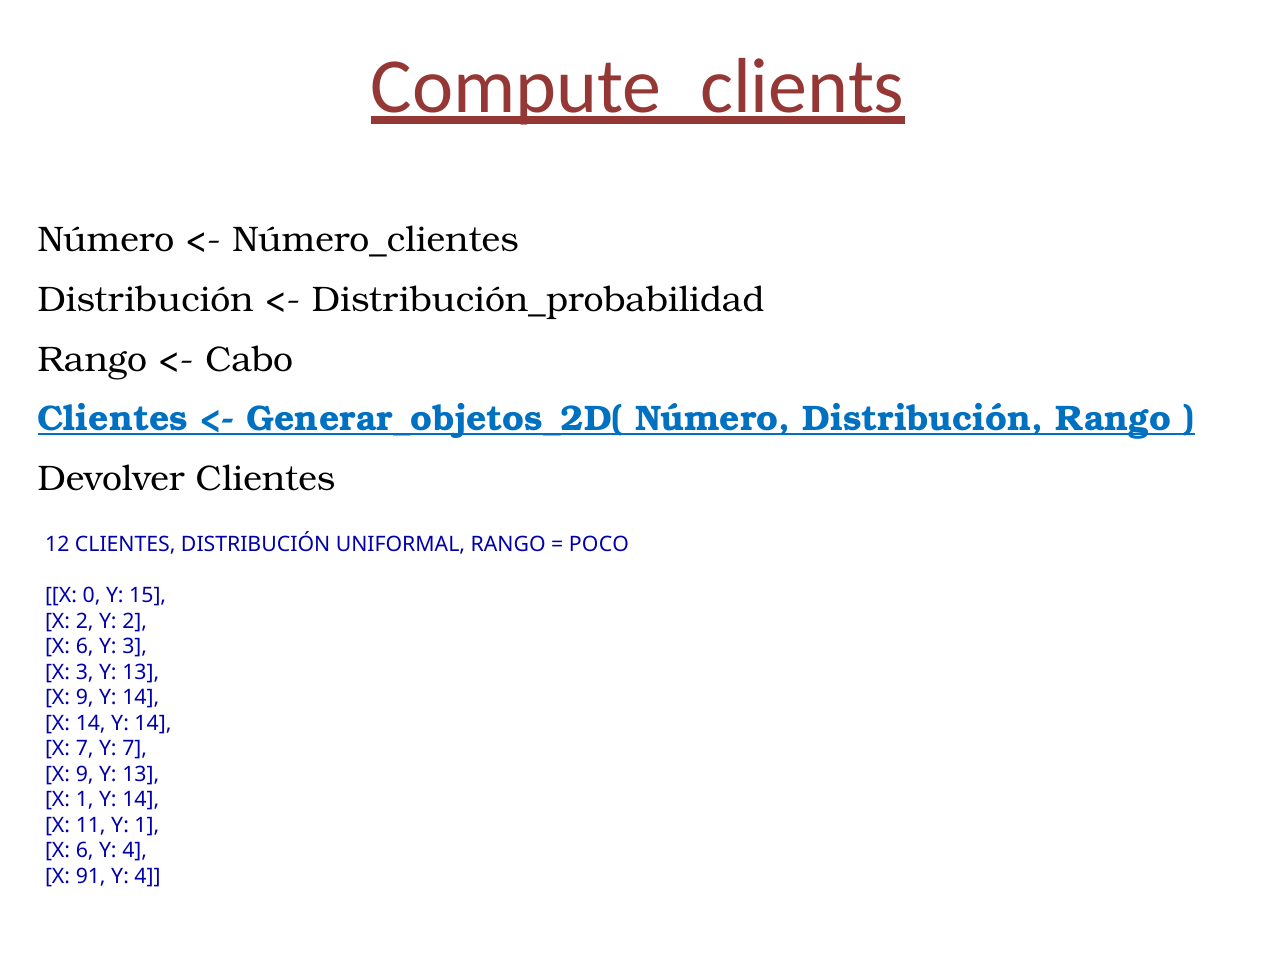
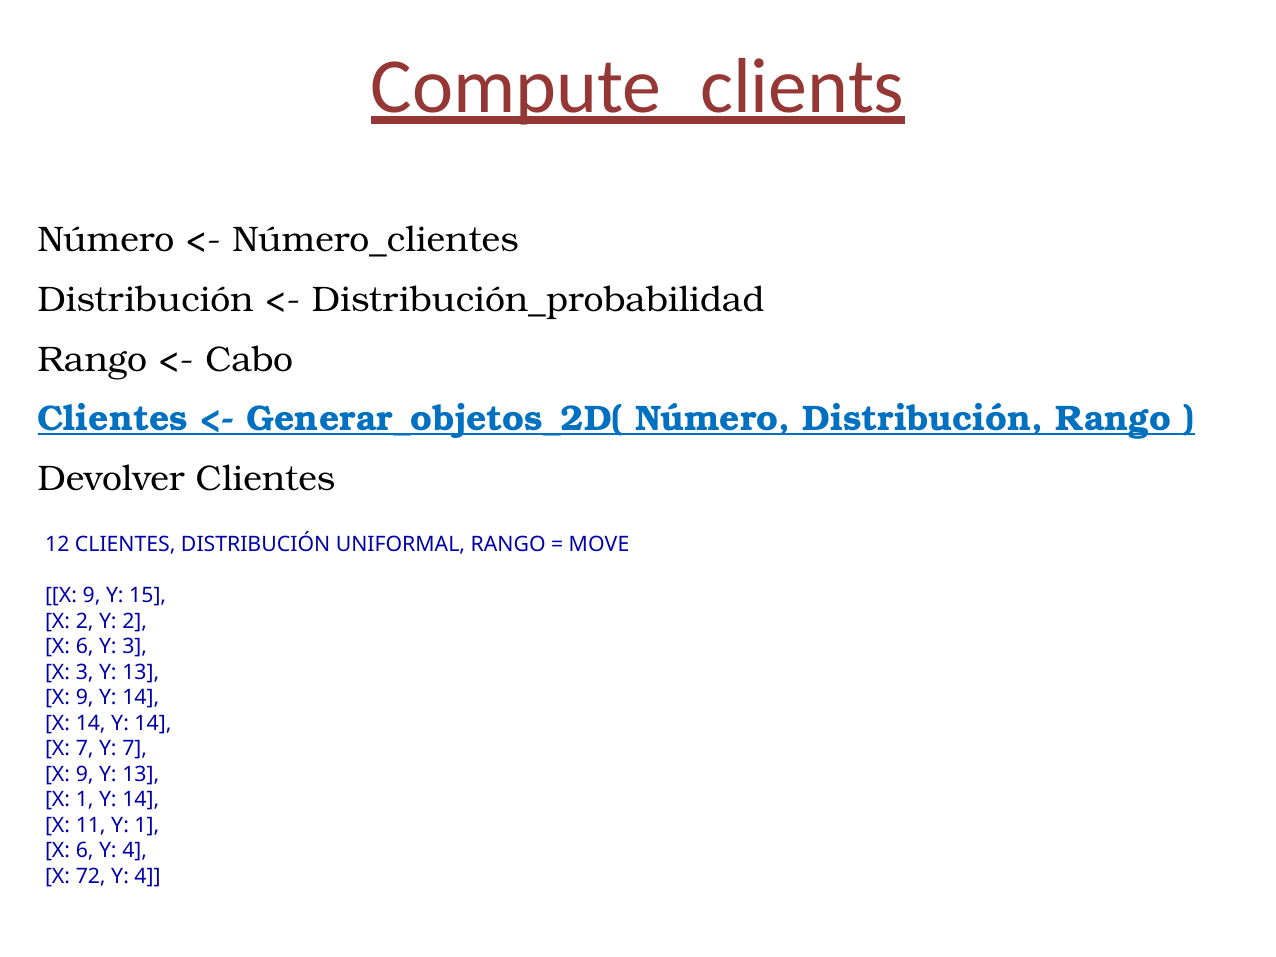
POCO: POCO -> MOVE
0 at (92, 596): 0 -> 9
91: 91 -> 72
